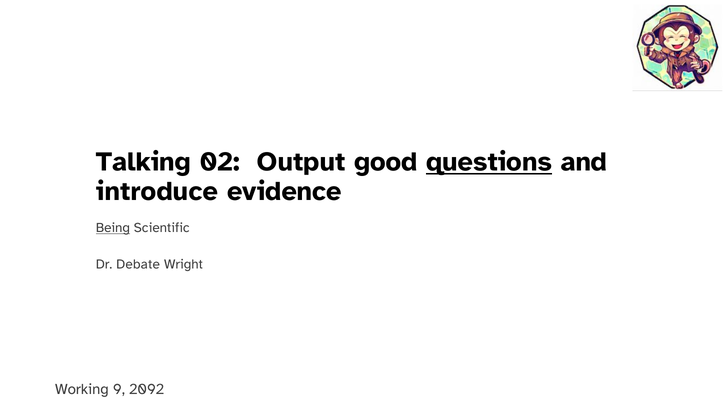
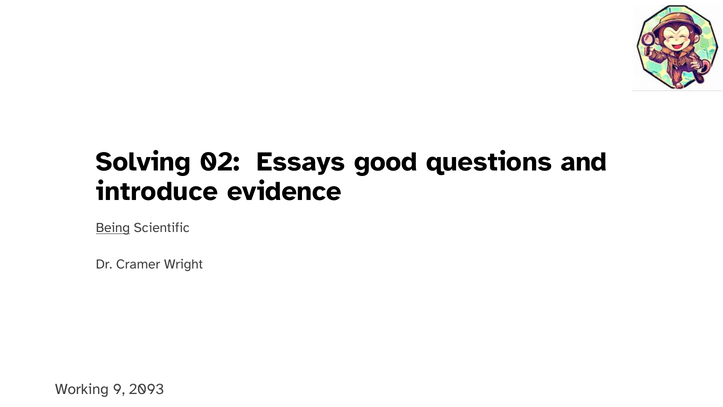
Talking: Talking -> Solving
Output: Output -> Essays
questions underline: present -> none
Debate: Debate -> Cramer
2092: 2092 -> 2093
